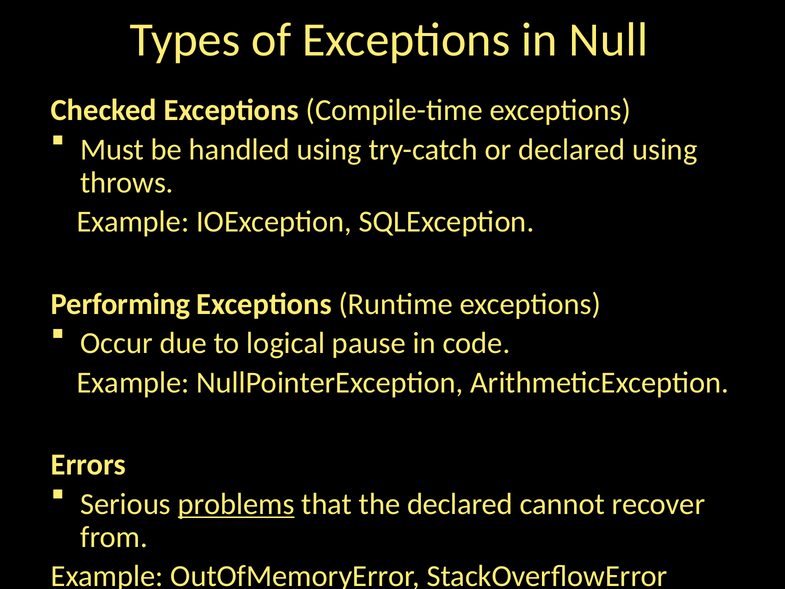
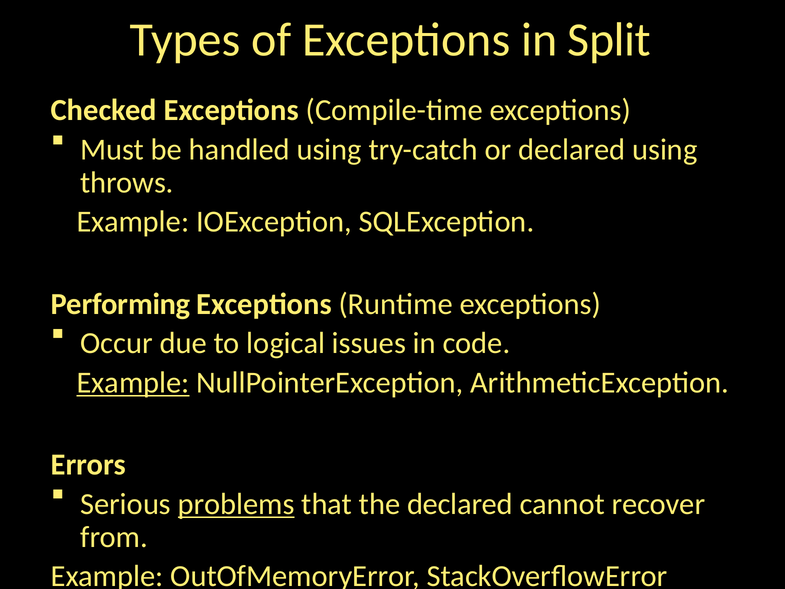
Null: Null -> Split
pause: pause -> issues
Example at (133, 382) underline: none -> present
